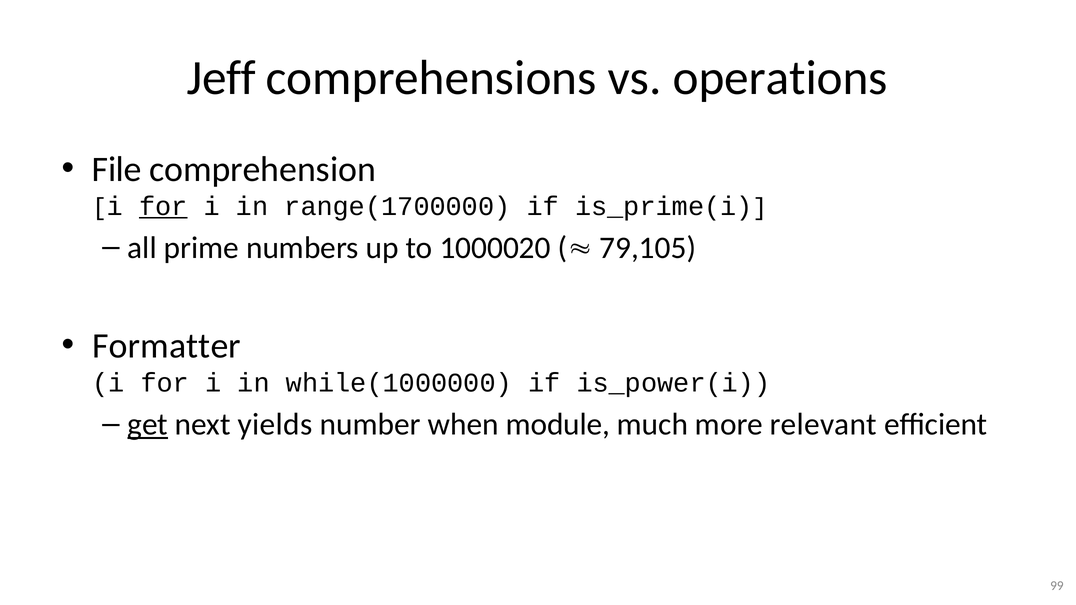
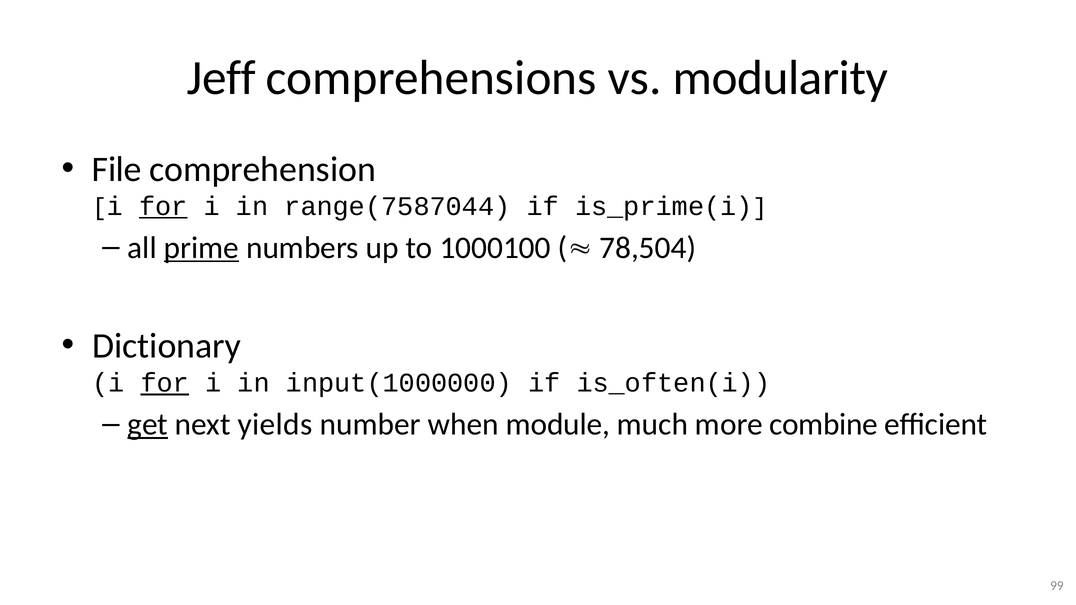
operations: operations -> modularity
range(1700000: range(1700000 -> range(7587044
prime underline: none -> present
1000020: 1000020 -> 1000100
79,105: 79,105 -> 78,504
Formatter: Formatter -> Dictionary
for at (165, 383) underline: none -> present
while(1000000: while(1000000 -> input(1000000
is_power(i: is_power(i -> is_often(i
relevant: relevant -> combine
